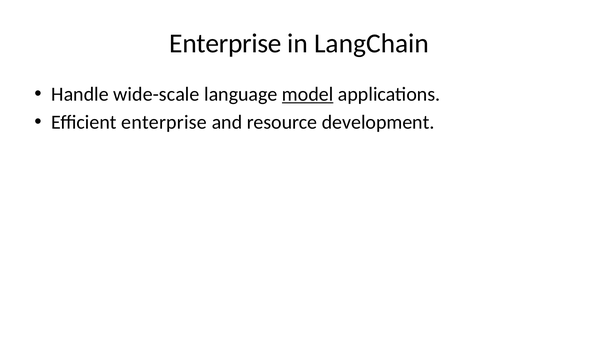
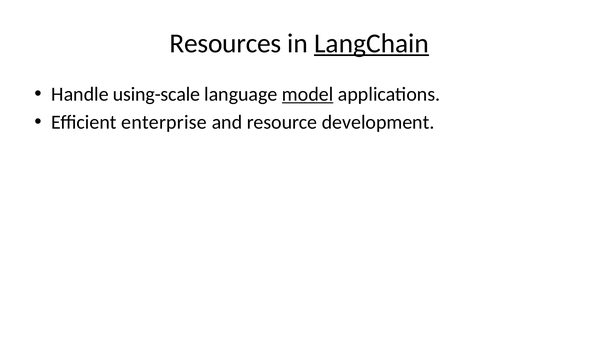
Enterprise at (225, 43): Enterprise -> Resources
LangChain underline: none -> present
wide-scale: wide-scale -> using-scale
